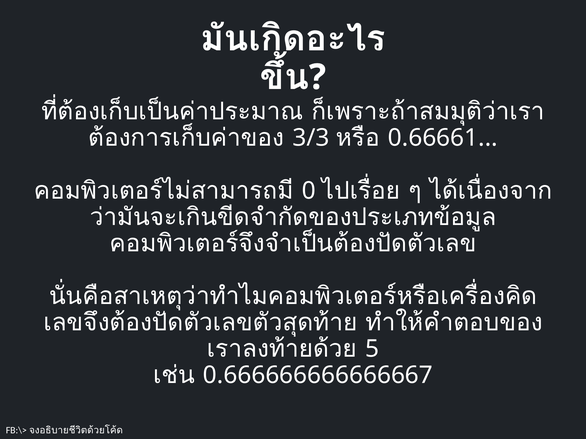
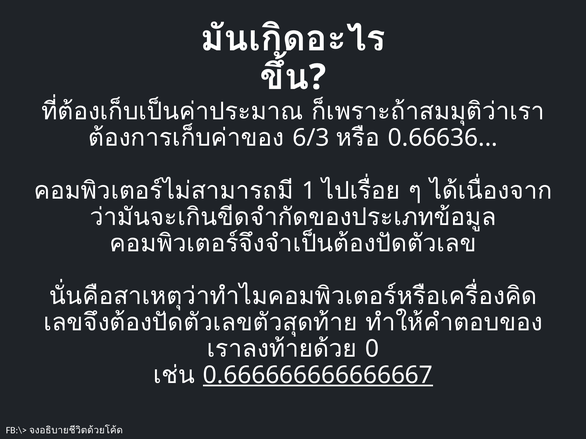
3/3: 3/3 -> 6/3
0.66661: 0.66661 -> 0.66636
0: 0 -> 1
5: 5 -> 0
0.666666666666667 underline: none -> present
